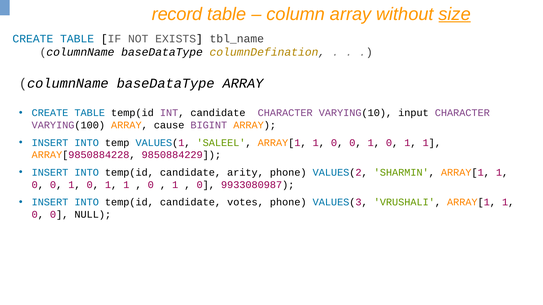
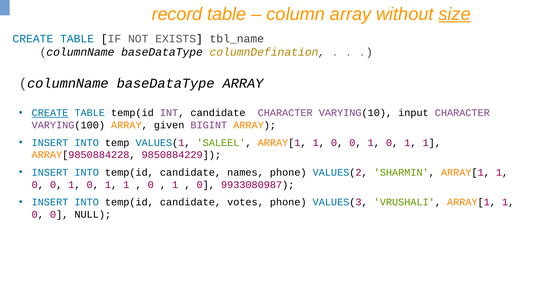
CREATE at (50, 113) underline: none -> present
cause: cause -> given
arity: arity -> names
